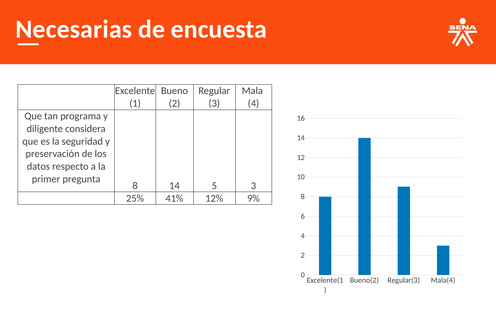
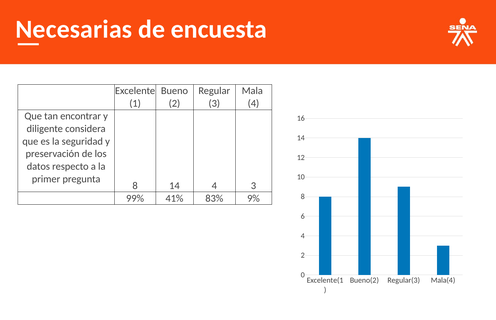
programa: programa -> encontrar
14 5: 5 -> 4
25%: 25% -> 99%
12%: 12% -> 83%
